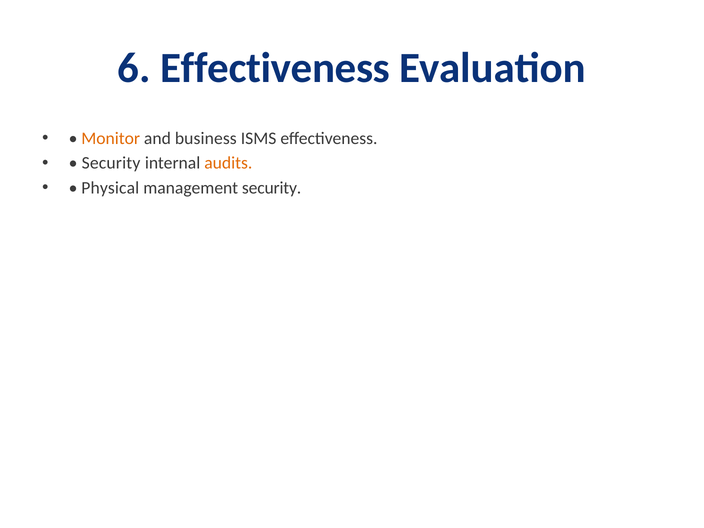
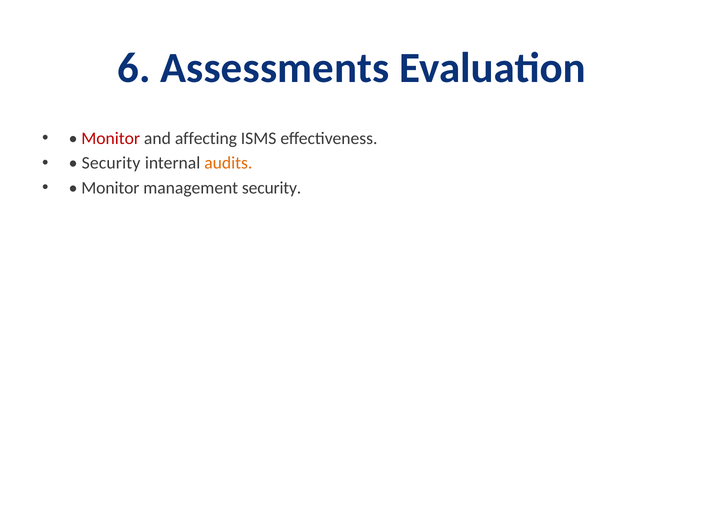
6 Effectiveness: Effectiveness -> Assessments
Monitor at (111, 139) colour: orange -> red
business: business -> affecting
Physical at (110, 188): Physical -> Monitor
